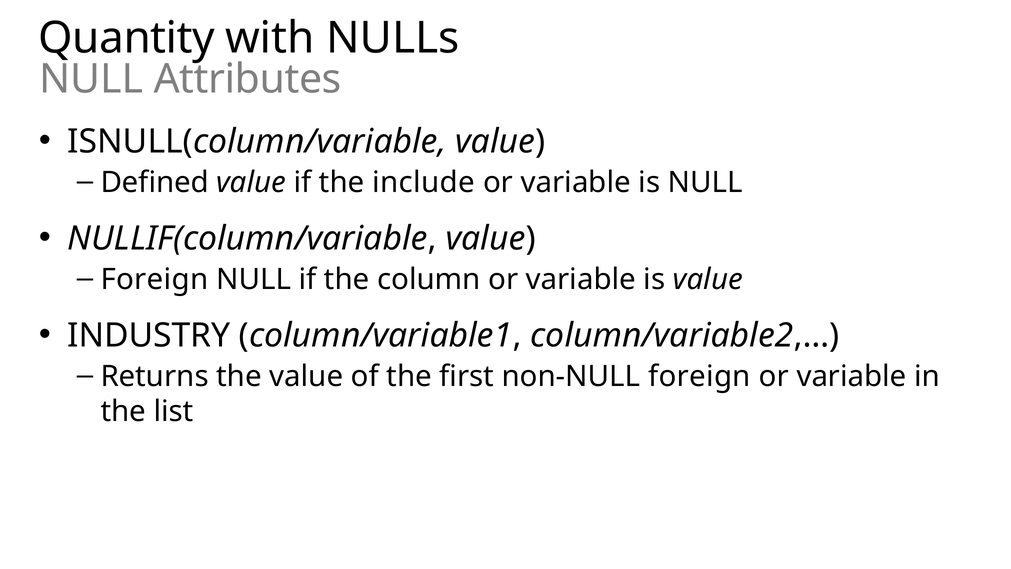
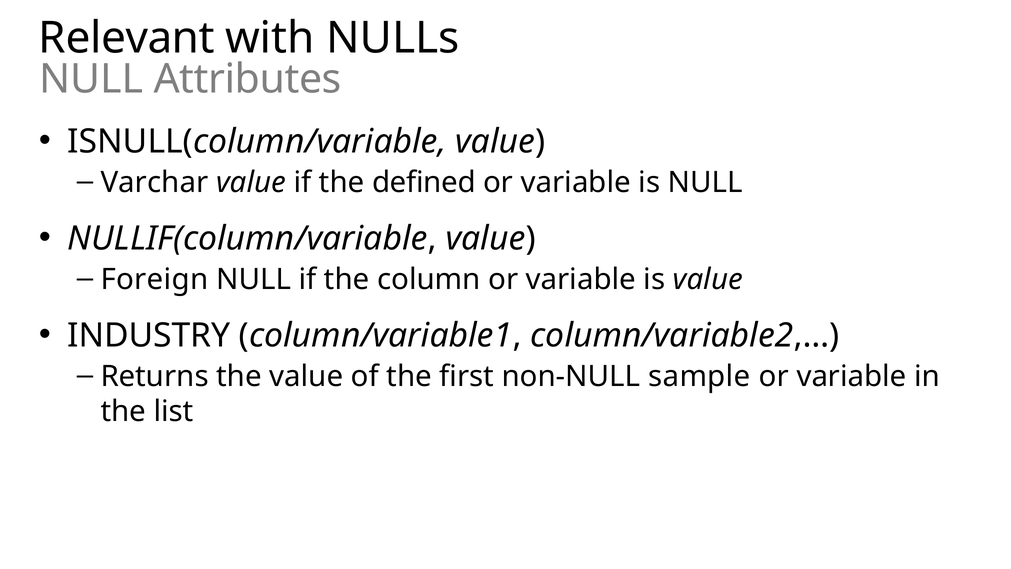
Quantity: Quantity -> Relevant
Defined: Defined -> Varchar
include: include -> defined
non-NULL foreign: foreign -> sample
